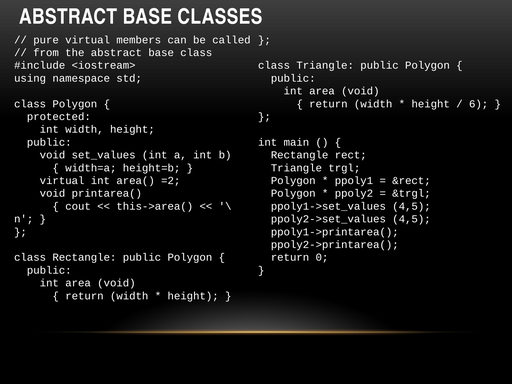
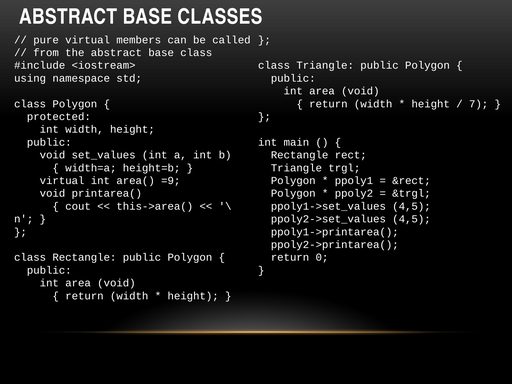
6: 6 -> 7
=2: =2 -> =9
